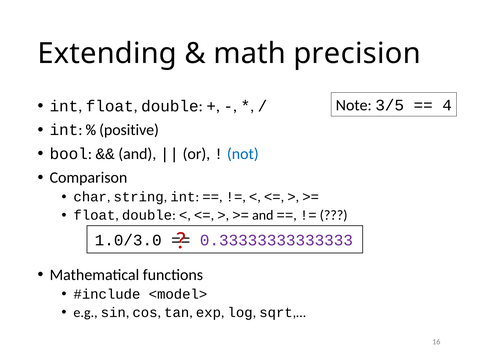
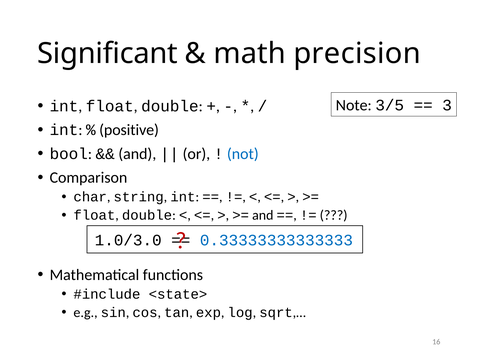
Extending: Extending -> Significant
4: 4 -> 3
0.33333333333333 colour: purple -> blue
<model>: <model> -> <state>
